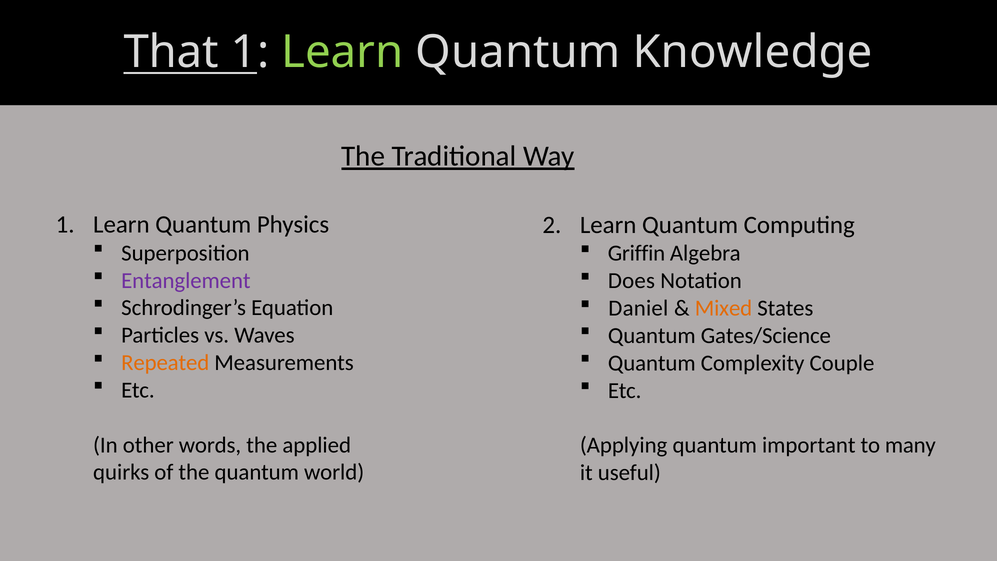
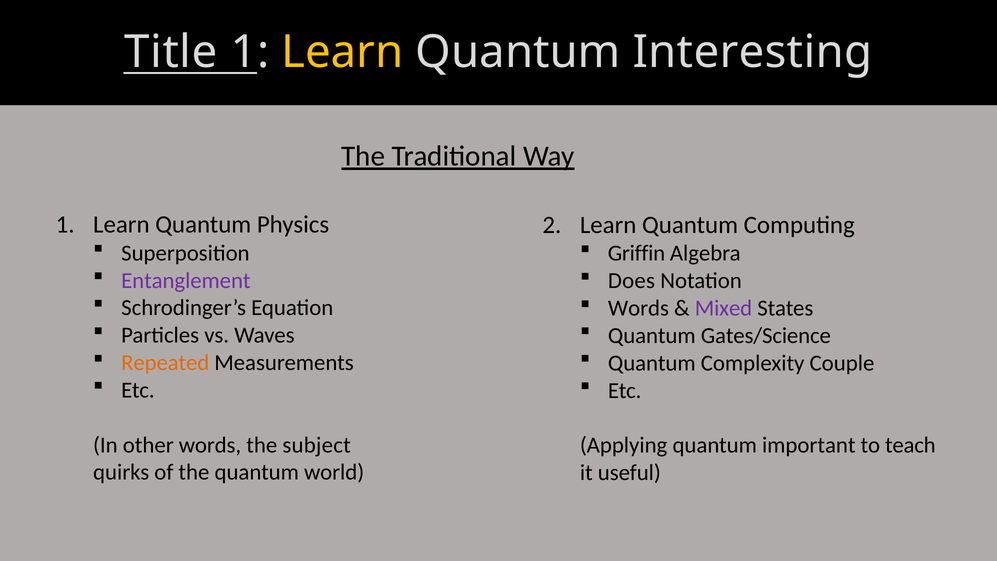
That: That -> Title
Learn at (342, 52) colour: light green -> yellow
Knowledge: Knowledge -> Interesting
Daniel at (638, 308): Daniel -> Words
Mixed colour: orange -> purple
applied: applied -> subject
many: many -> teach
